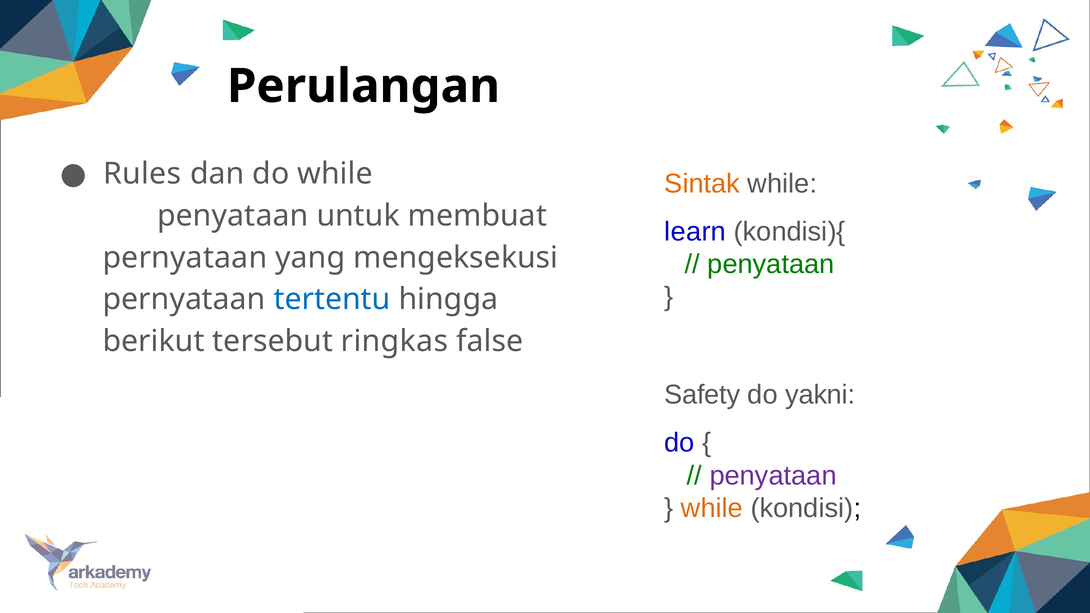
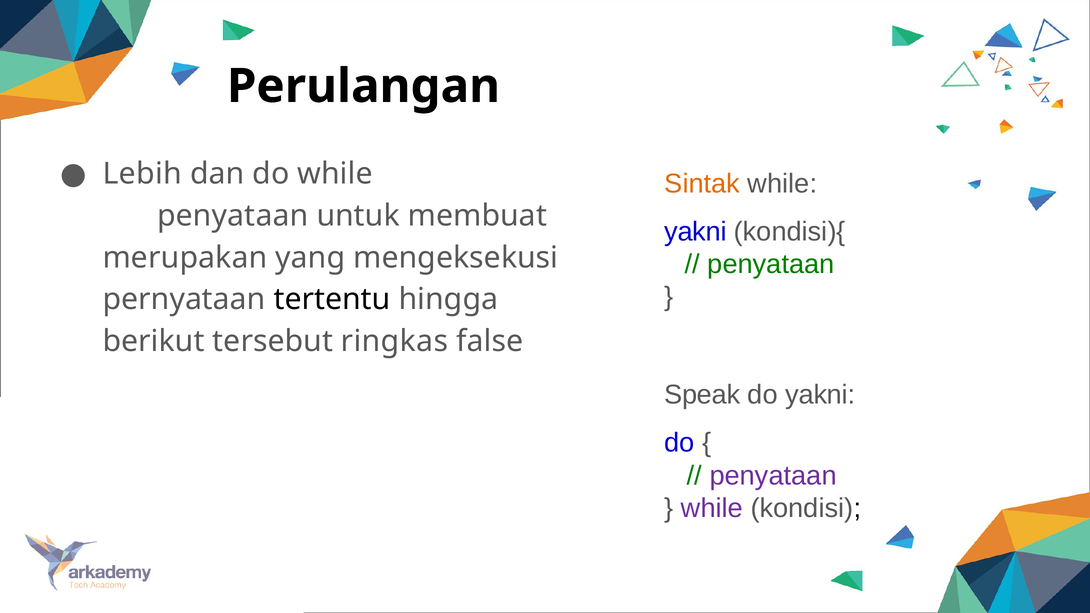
Rules: Rules -> Lebih
learn at (695, 232): learn -> yakni
pernyataan at (185, 258): pernyataan -> merupakan
tertentu colour: blue -> black
Safety: Safety -> Speak
while at (712, 508) colour: orange -> purple
